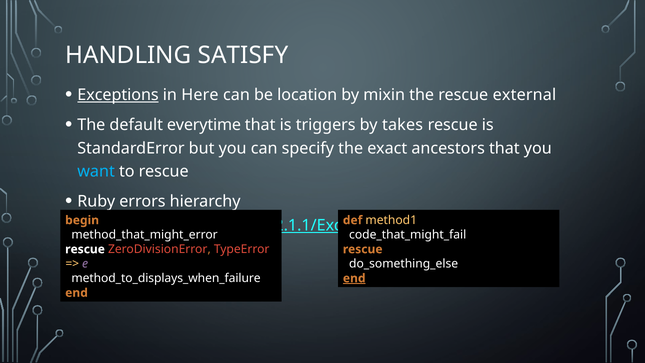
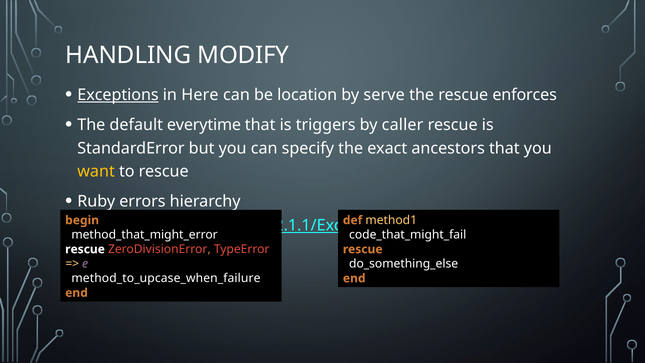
SATISFY: SATISFY -> MODIFY
mixin: mixin -> serve
external: external -> enforces
takes: takes -> caller
want colour: light blue -> yellow
method_to_displays_when_failure: method_to_displays_when_failure -> method_to_upcase_when_failure
end at (354, 278) underline: present -> none
